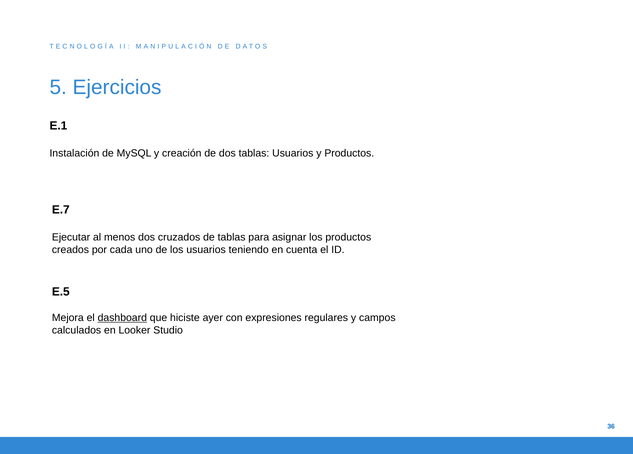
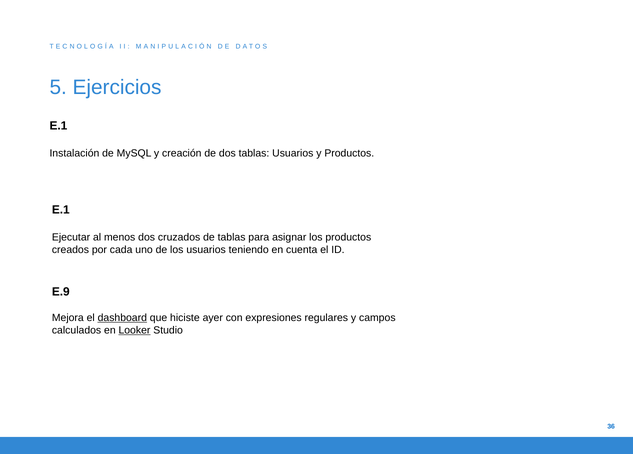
E.7 at (61, 210): E.7 -> E.1
E.5: E.5 -> E.9
Looker underline: none -> present
